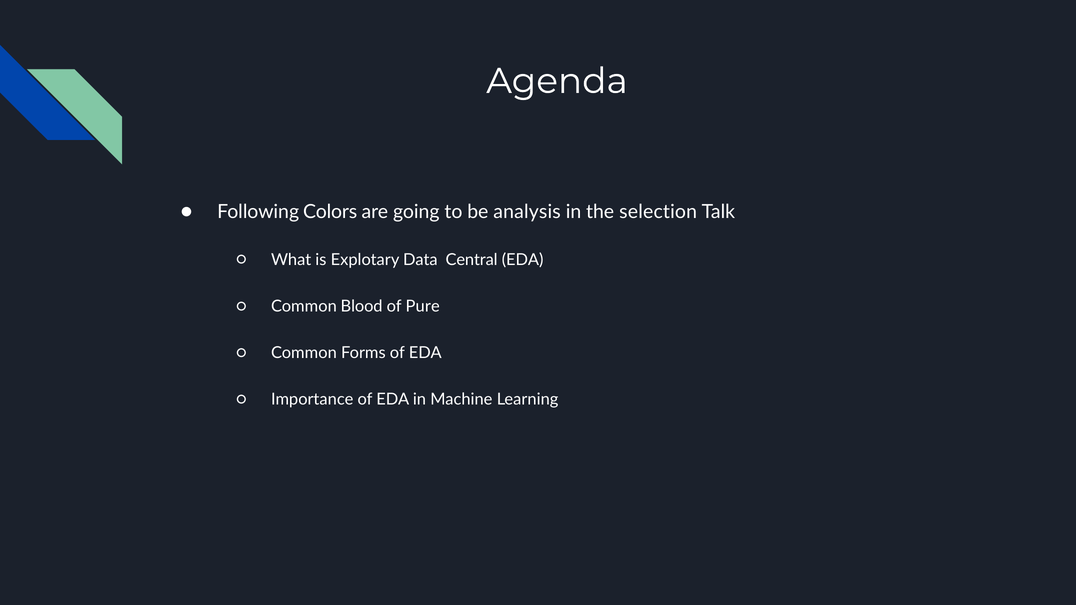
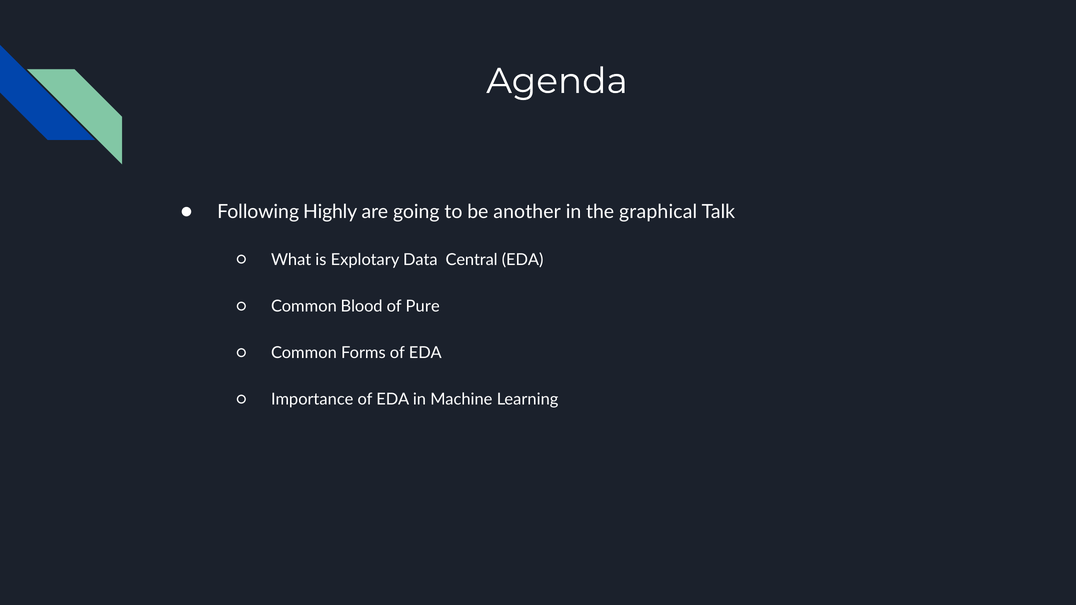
Colors: Colors -> Highly
analysis: analysis -> another
selection: selection -> graphical
